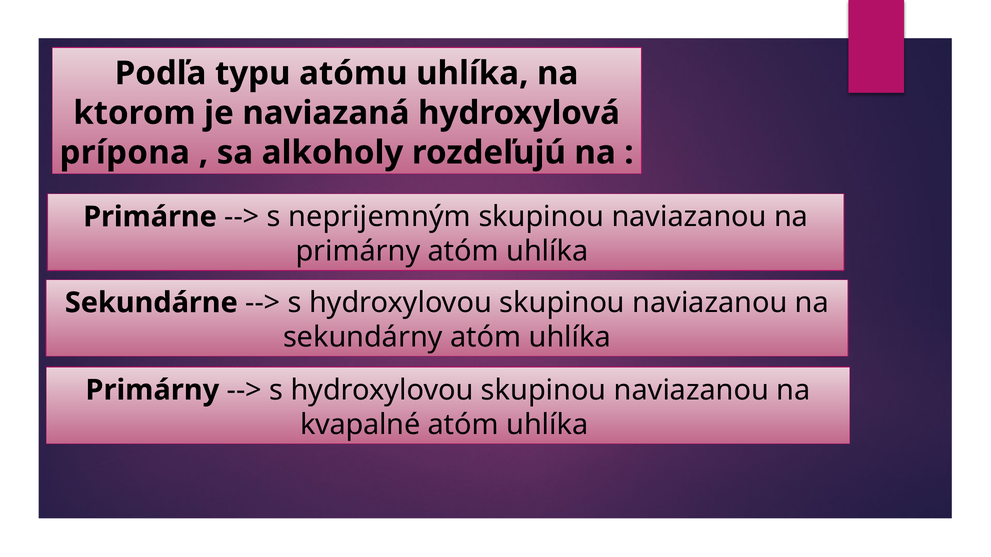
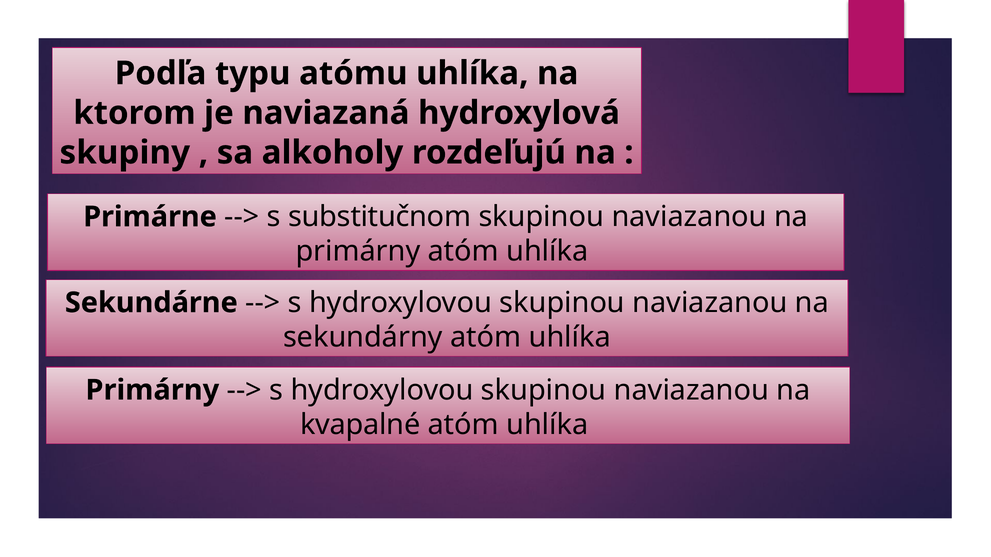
prípona: prípona -> skupiny
neprijemným: neprijemným -> substitučnom
